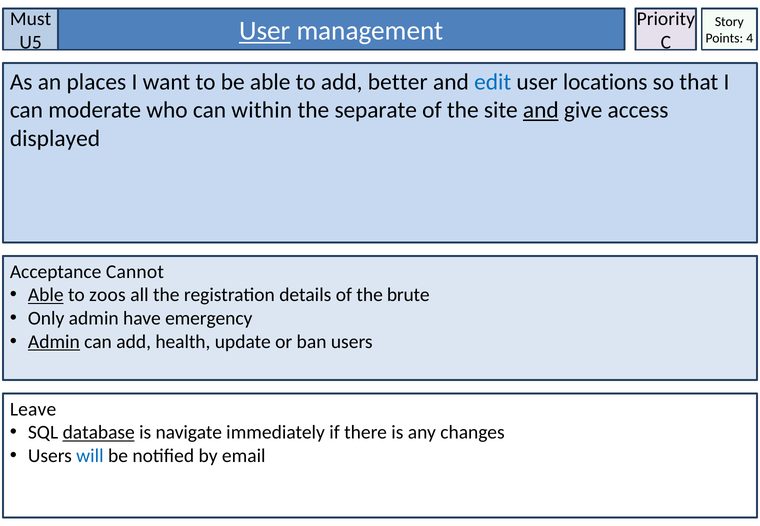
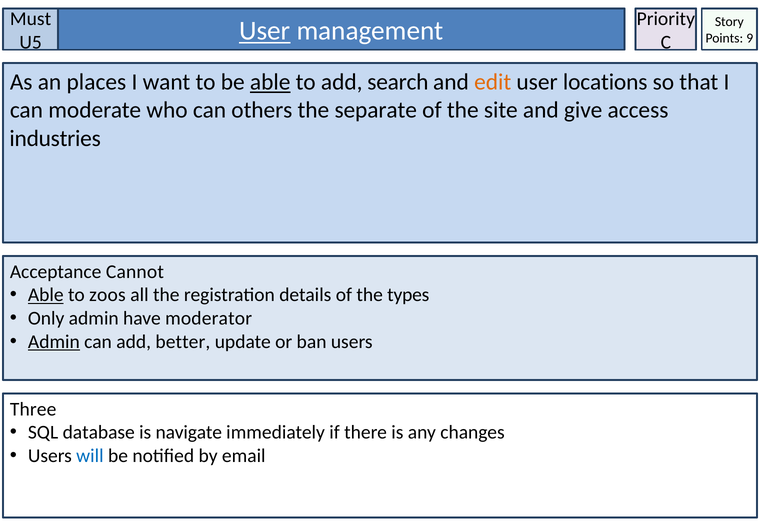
4: 4 -> 9
able at (270, 82) underline: none -> present
better: better -> search
edit colour: blue -> orange
within: within -> others
and at (541, 110) underline: present -> none
displayed: displayed -> industries
brute: brute -> types
emergency: emergency -> moderator
health: health -> better
Leave: Leave -> Three
database underline: present -> none
